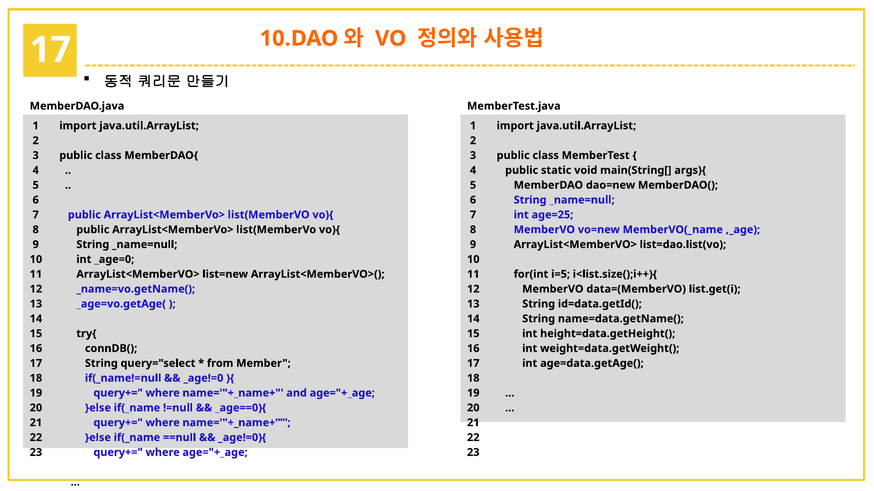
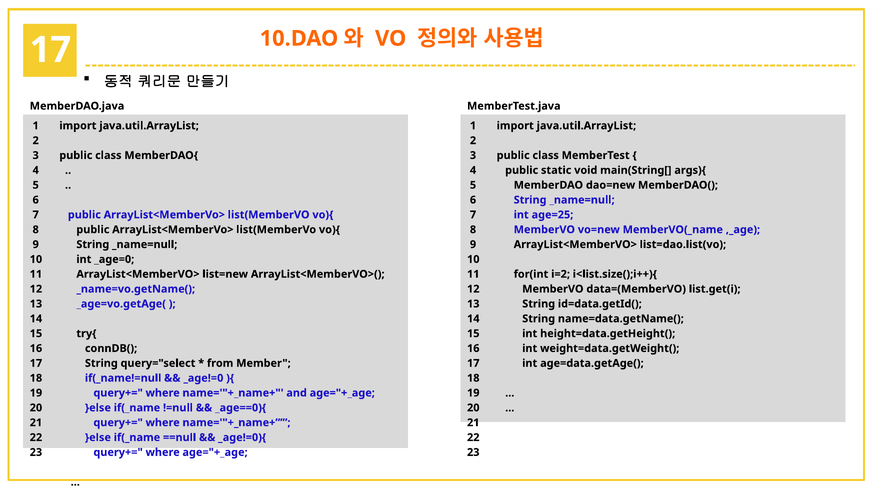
i=5: i=5 -> i=2
